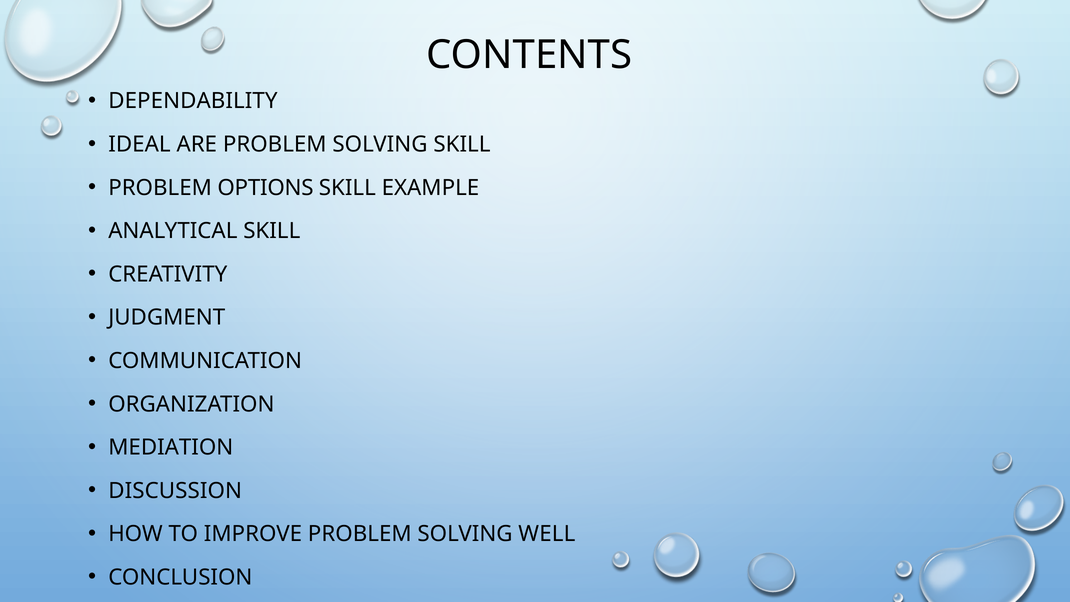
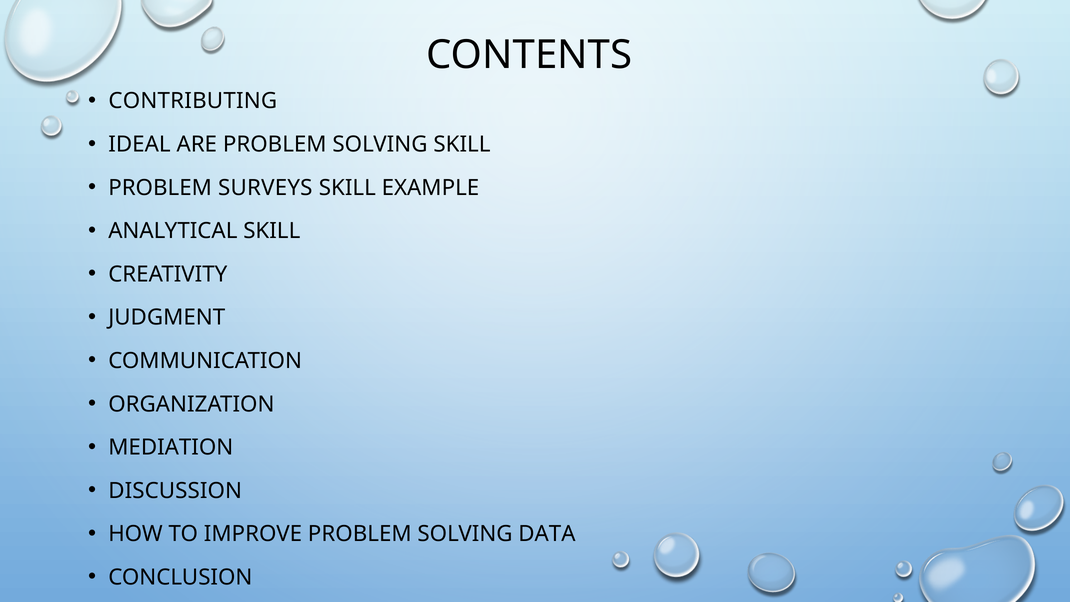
DEPENDABILITY: DEPENDABILITY -> CONTRIBUTING
OPTIONS: OPTIONS -> SURVEYS
WELL: WELL -> DATA
